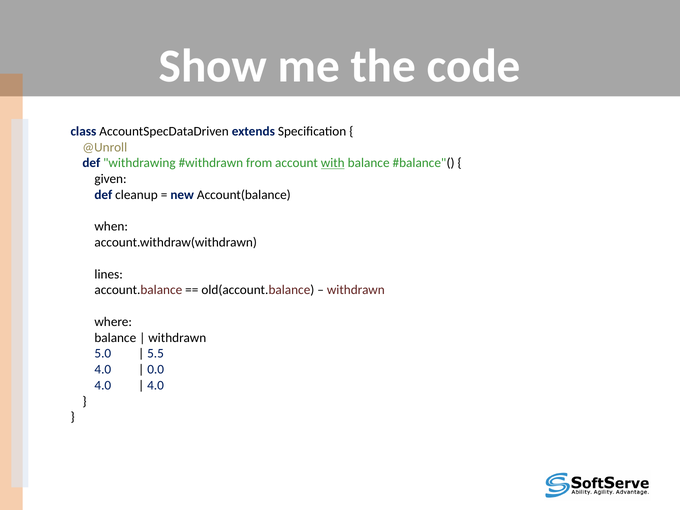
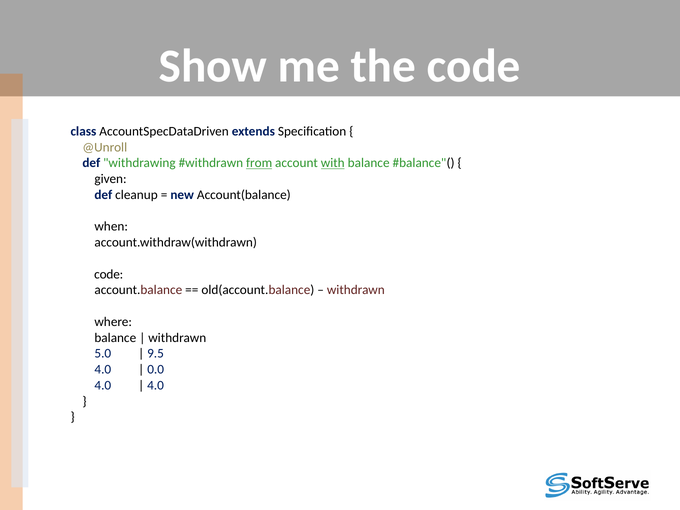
from underline: none -> present
lines at (109, 274): lines -> code
5.5: 5.5 -> 9.5
